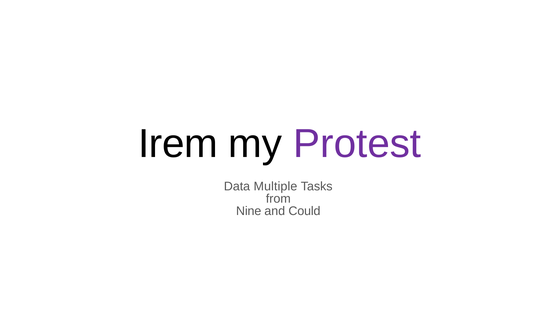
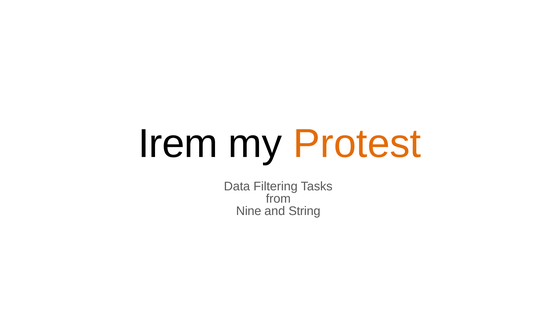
Protest colour: purple -> orange
Multiple: Multiple -> Filtering
Could: Could -> String
